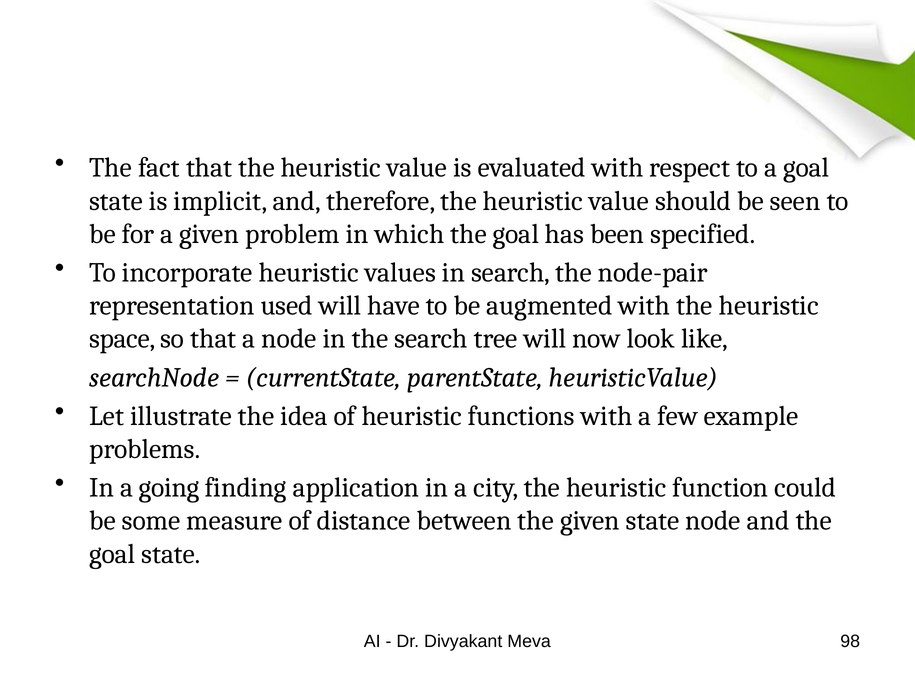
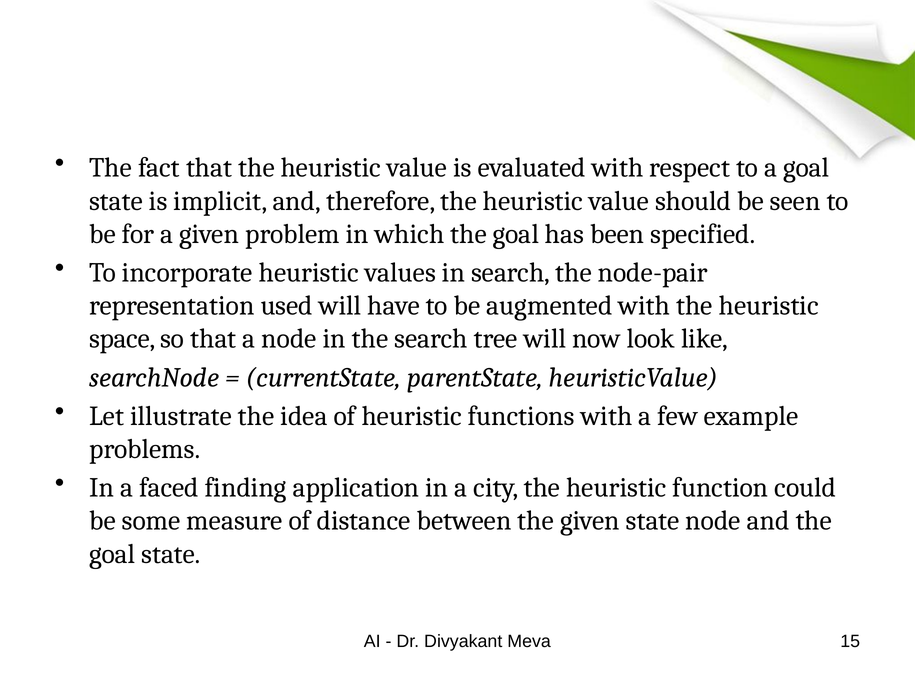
going: going -> faced
98: 98 -> 15
